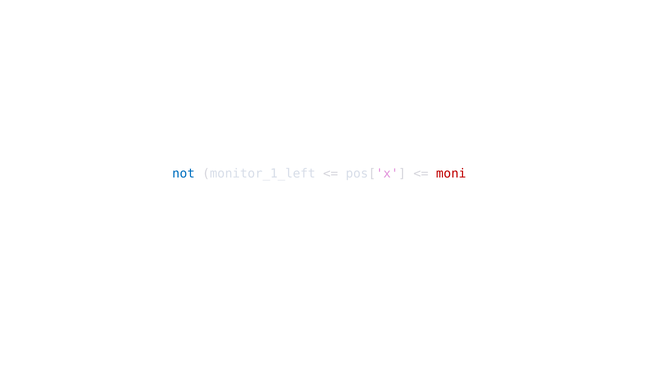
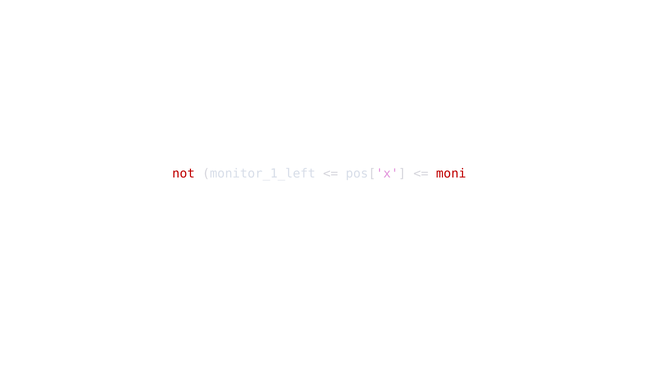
not colour: blue -> red
